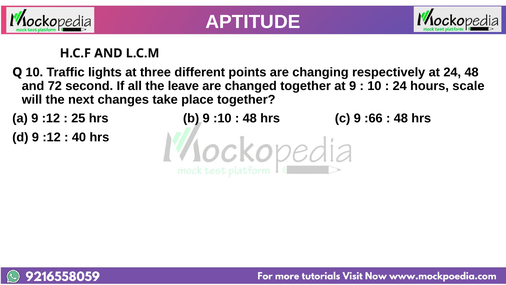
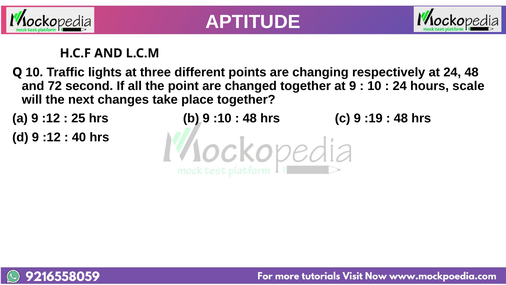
leave: leave -> point
:66: :66 -> :19
